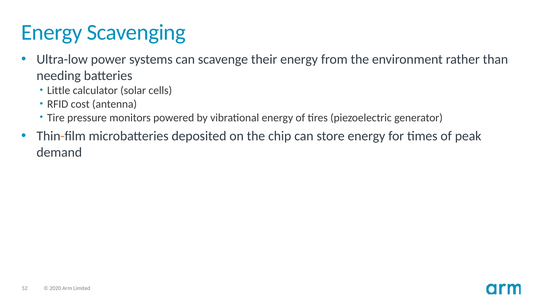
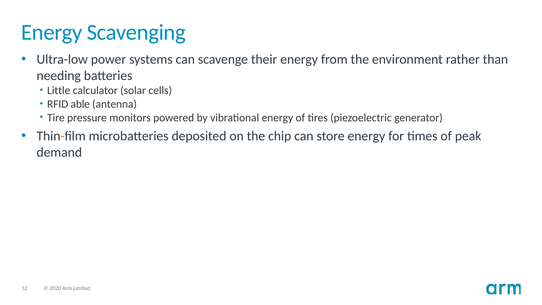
cost: cost -> able
